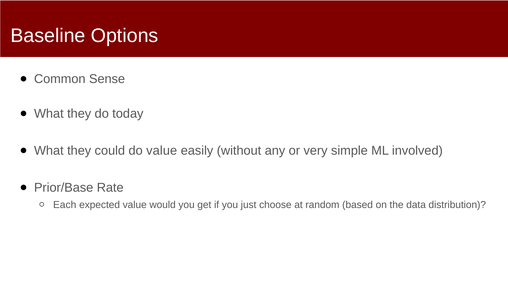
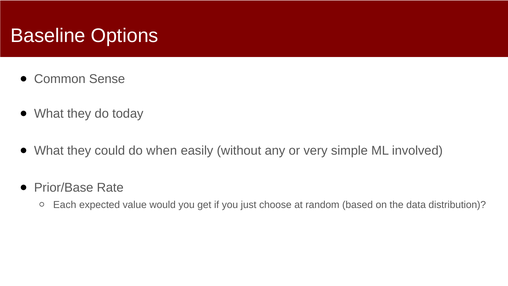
do value: value -> when
